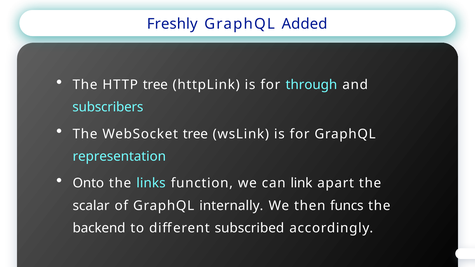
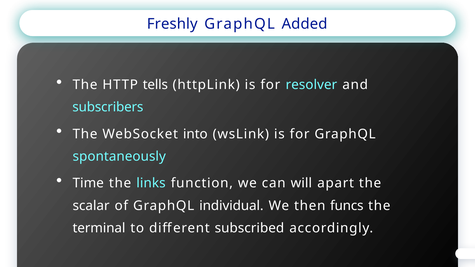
HTTP tree: tree -> tells
through: through -> resolver
WebSocket tree: tree -> into
representation: representation -> spontaneously
Onto: Onto -> Time
link: link -> will
internally: internally -> individual
backend: backend -> terminal
